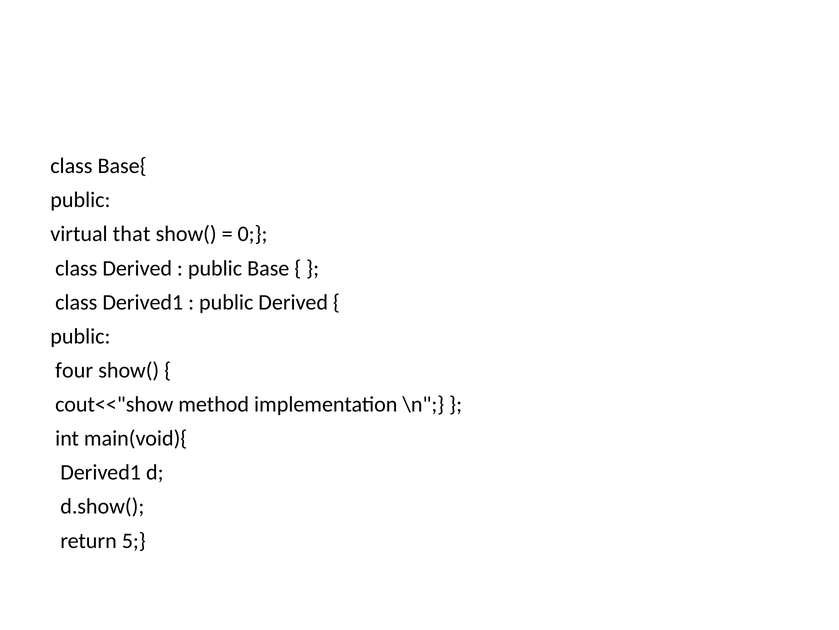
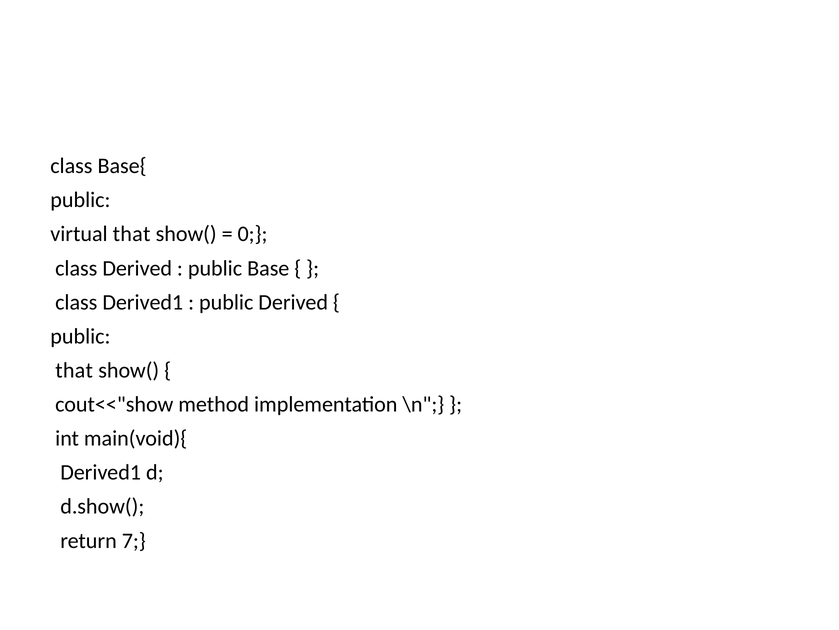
four at (74, 370): four -> that
5: 5 -> 7
